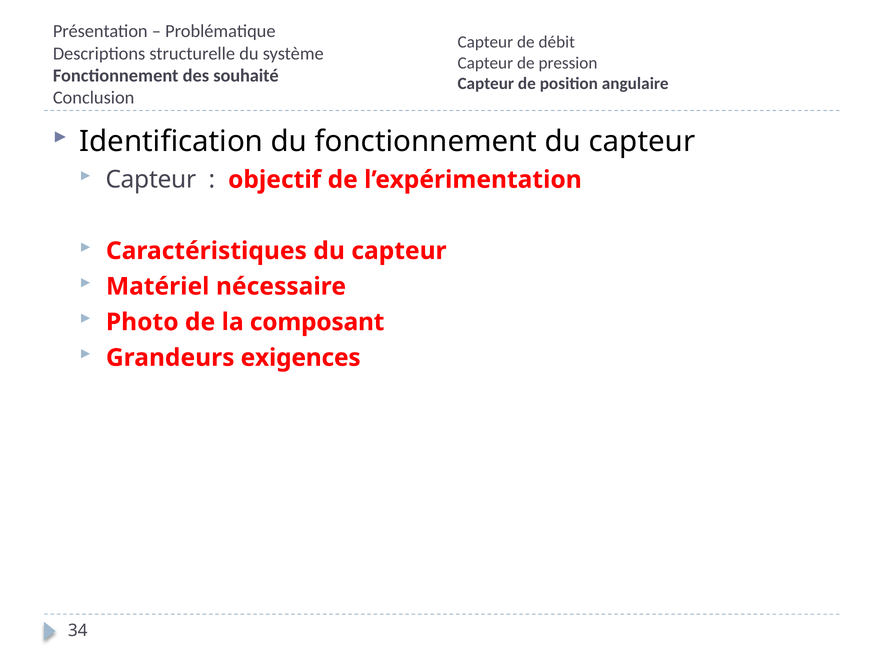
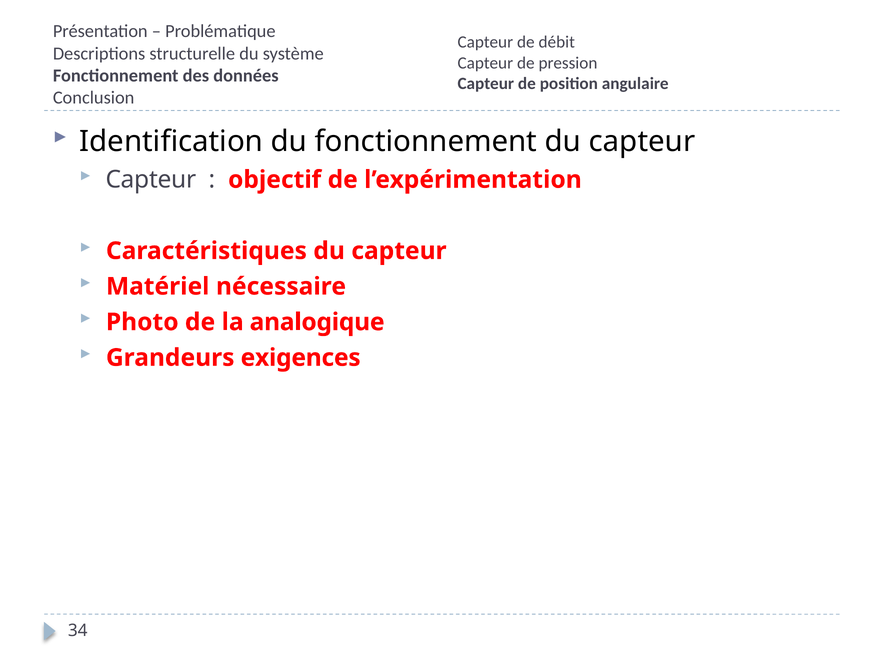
souhaité: souhaité -> données
composant: composant -> analogique
